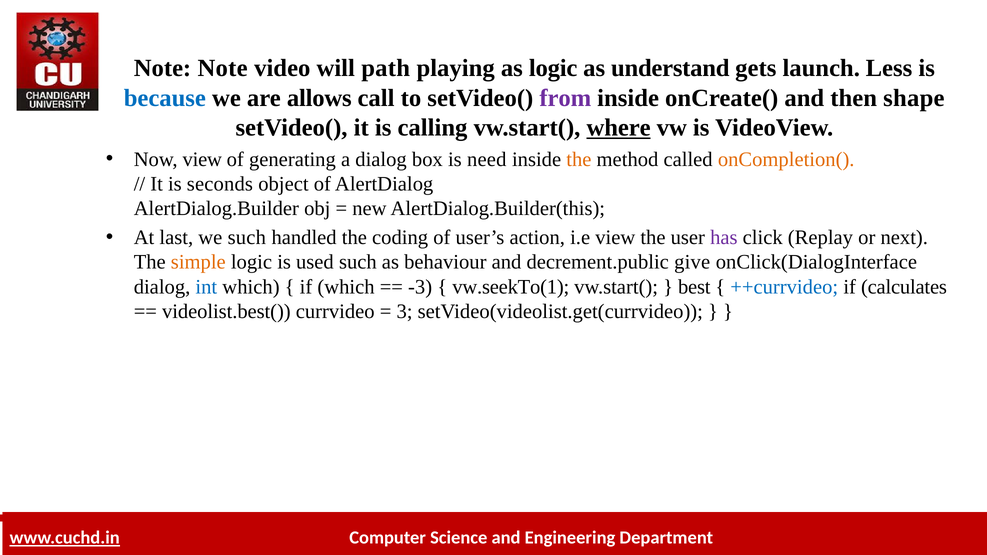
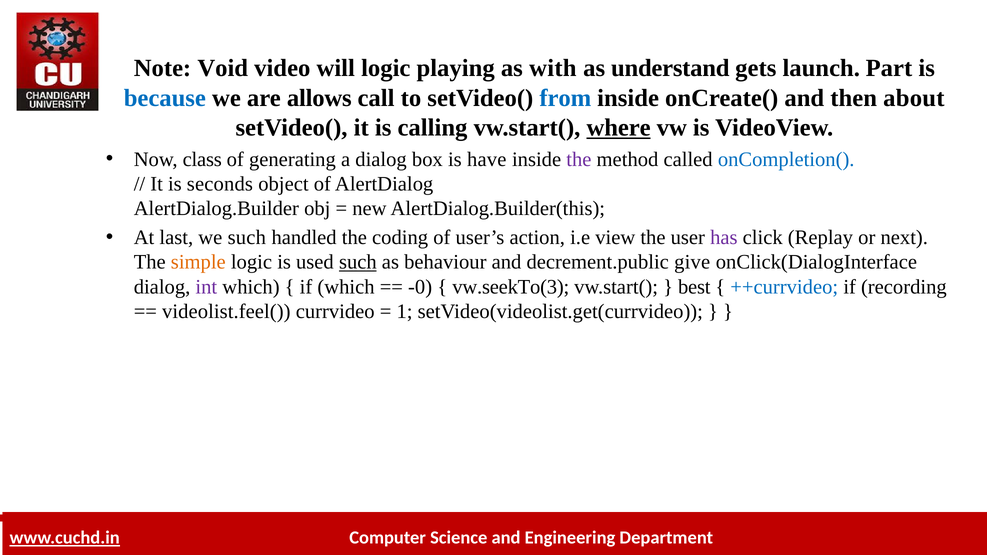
Note Note: Note -> Void
will path: path -> logic
as logic: logic -> with
Less: Less -> Part
from colour: purple -> blue
shape: shape -> about
Now view: view -> class
need: need -> have
the at (579, 159) colour: orange -> purple
onCompletion( colour: orange -> blue
such at (358, 262) underline: none -> present
int colour: blue -> purple
-3: -3 -> -0
vw.seekTo(1: vw.seekTo(1 -> vw.seekTo(3
calculates: calculates -> recording
videolist.best(: videolist.best( -> videolist.feel(
3: 3 -> 1
